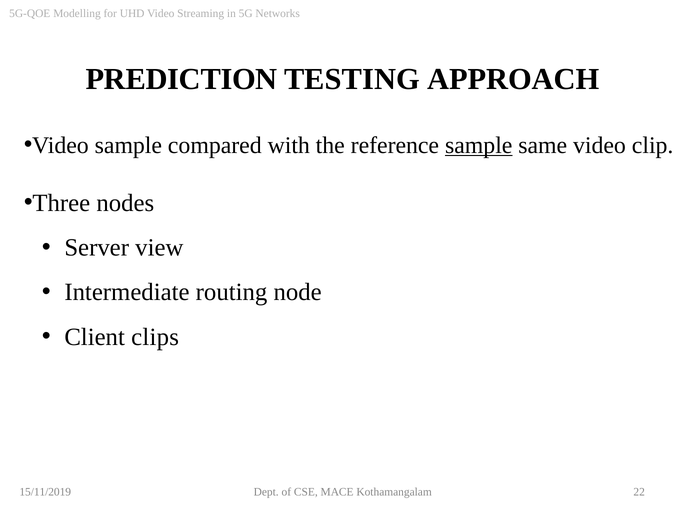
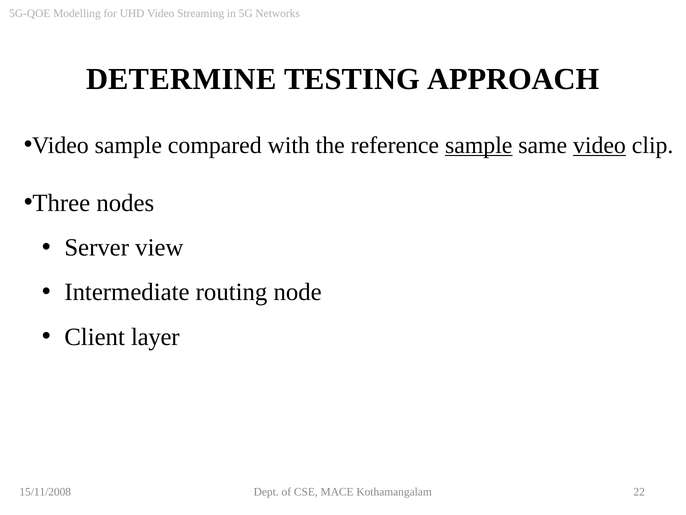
PREDICTION: PREDICTION -> DETERMINE
video at (599, 145) underline: none -> present
clips: clips -> layer
15/11/2019: 15/11/2019 -> 15/11/2008
